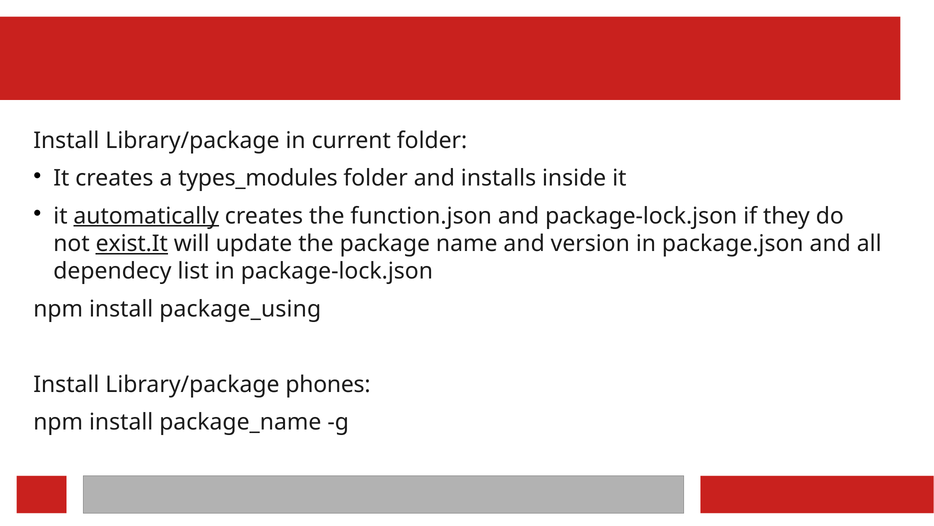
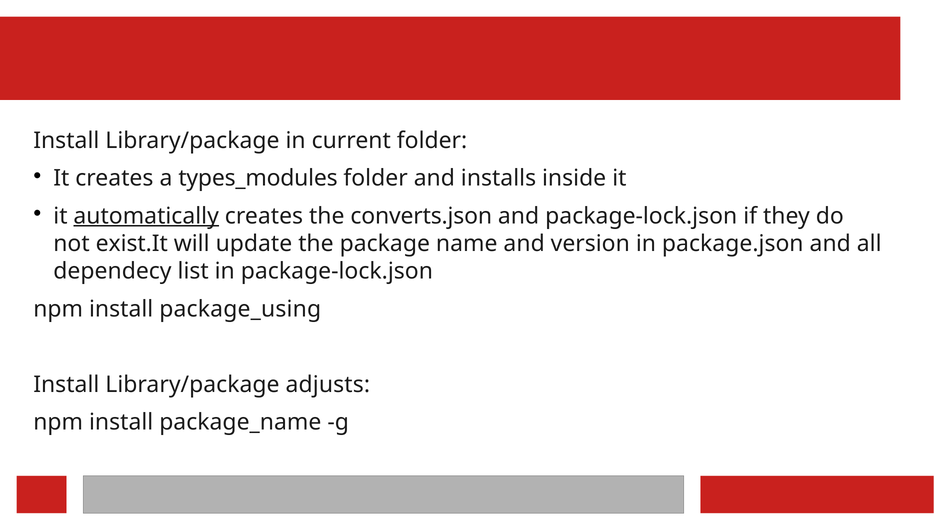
function.json: function.json -> converts.json
exist.It underline: present -> none
phones: phones -> adjusts
